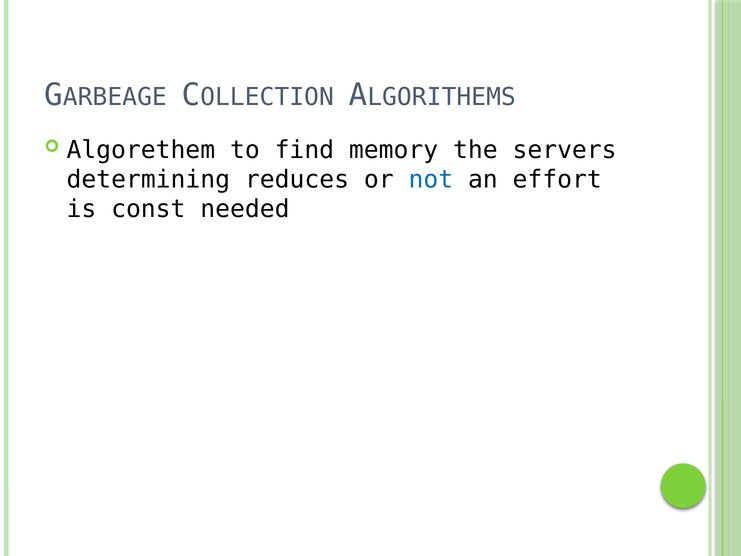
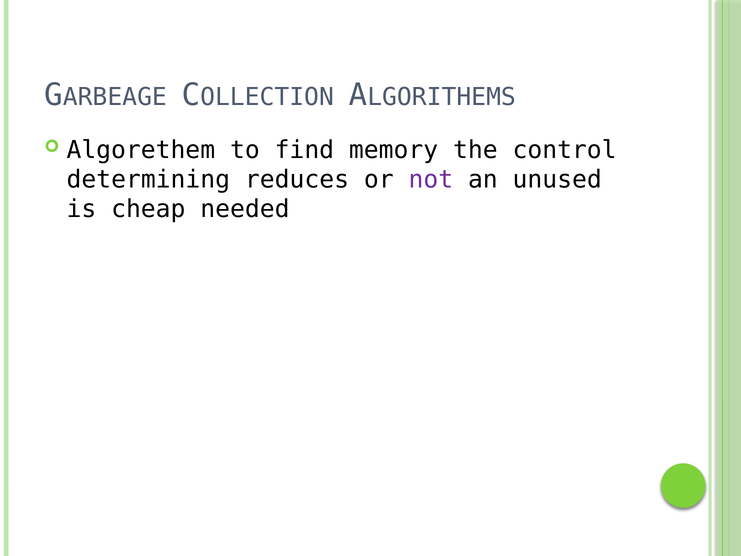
servers: servers -> control
not colour: blue -> purple
effort: effort -> unused
const: const -> cheap
